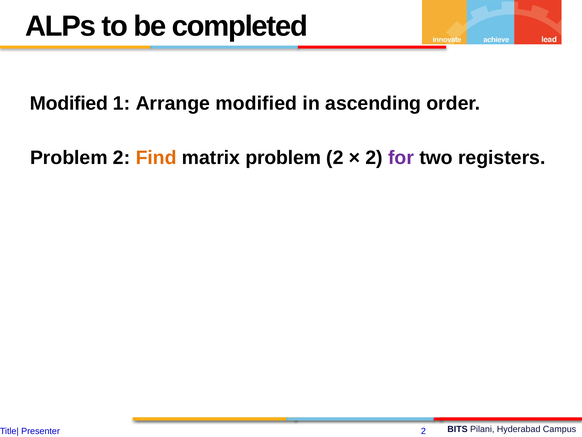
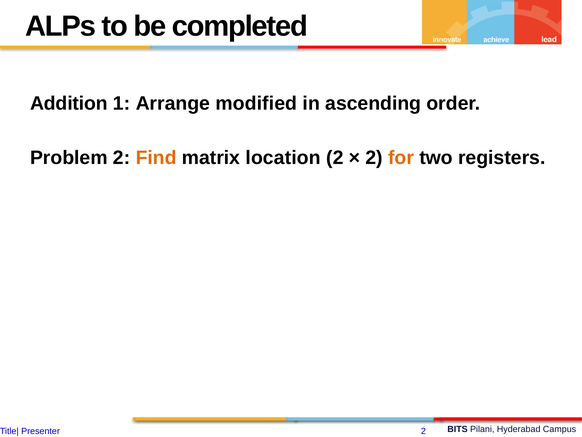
Modified at (69, 103): Modified -> Addition
matrix problem: problem -> location
for colour: purple -> orange
